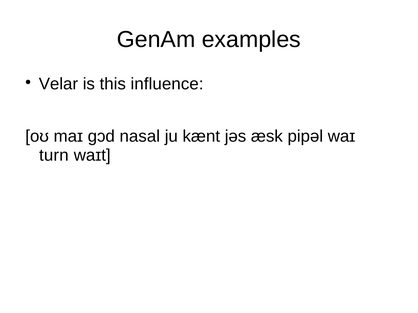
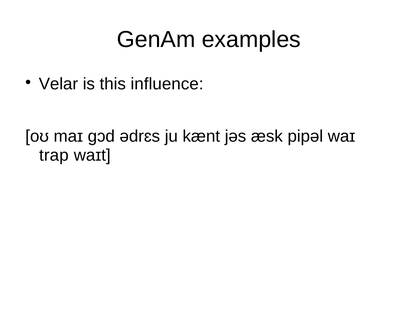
nasal: nasal -> ədrɛs
turn: turn -> trap
